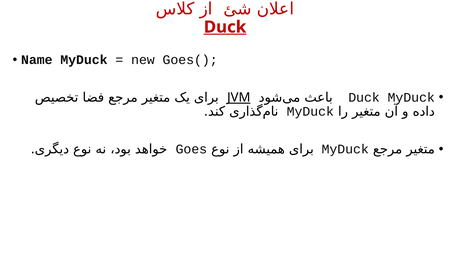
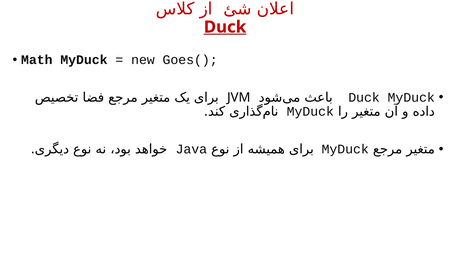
Name: Name -> Math
JVM underline: present -> none
Goes: Goes -> Java
